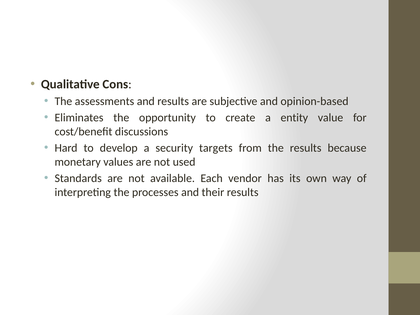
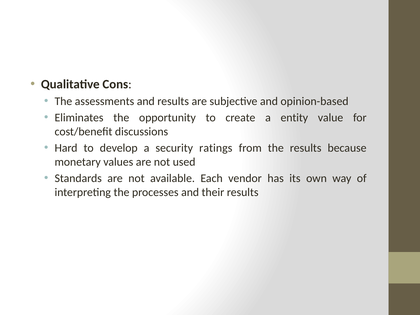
targets: targets -> ratings
